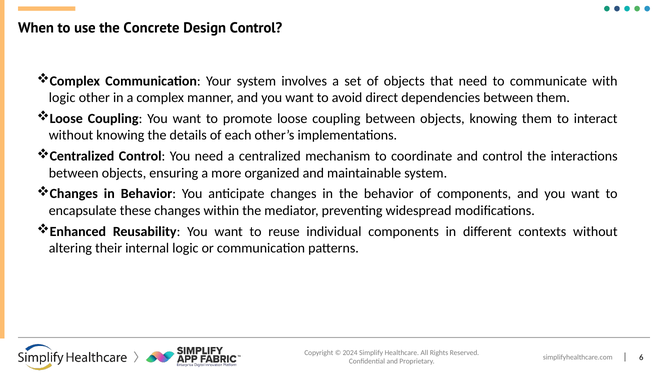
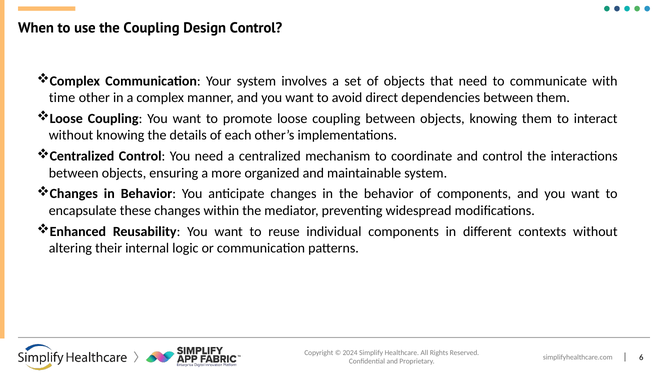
the Concrete: Concrete -> Coupling
logic at (62, 98): logic -> time
